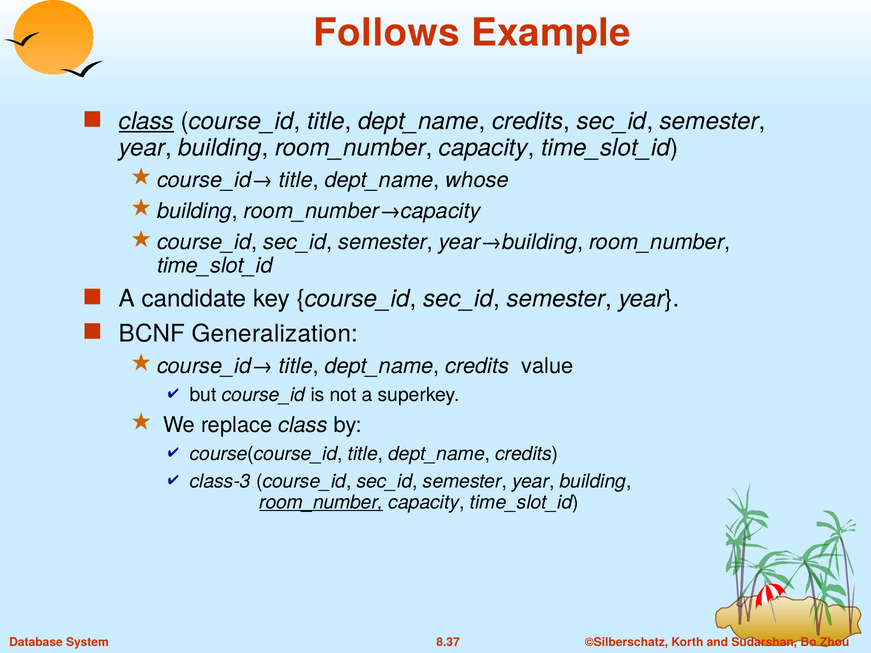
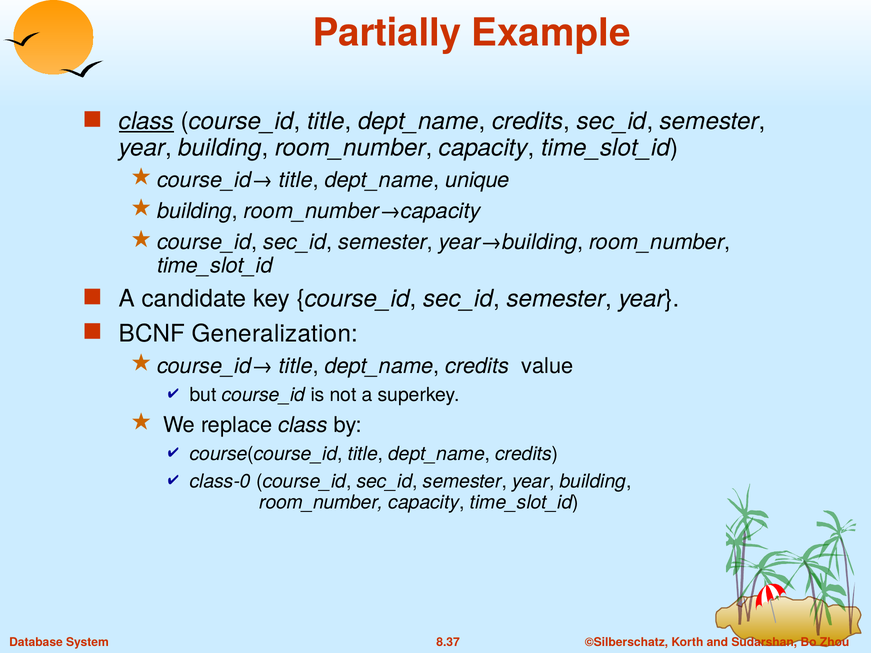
Follows: Follows -> Partially
whose: whose -> unique
class-3: class-3 -> class-0
room_number at (321, 503) underline: present -> none
